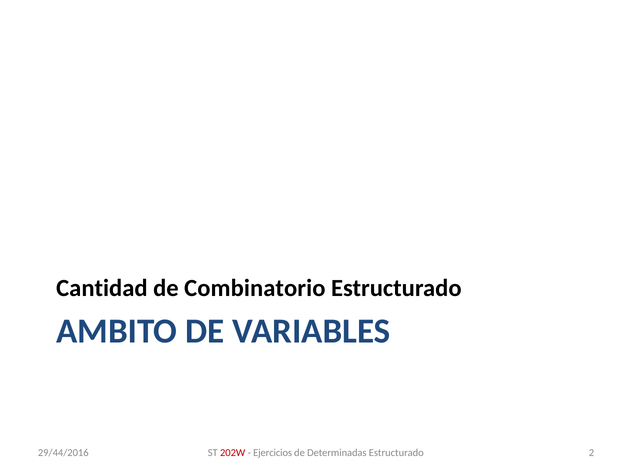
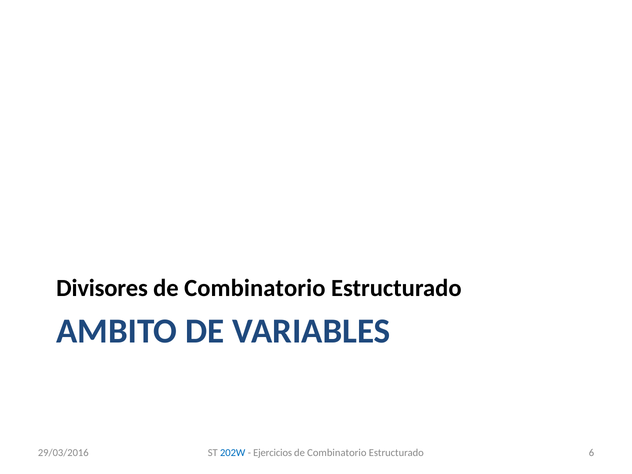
Cantidad: Cantidad -> Divisores
202W colour: red -> blue
Determinadas at (337, 453): Determinadas -> Combinatorio
2: 2 -> 6
29/44/2016: 29/44/2016 -> 29/03/2016
